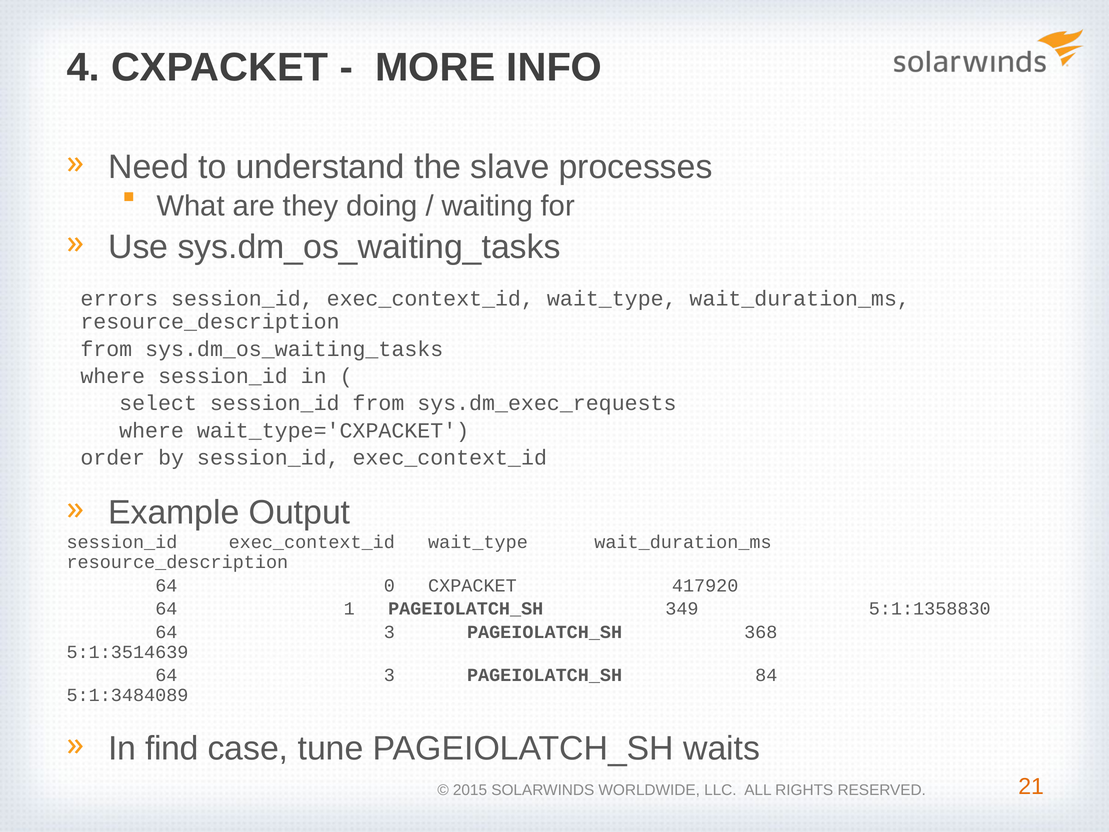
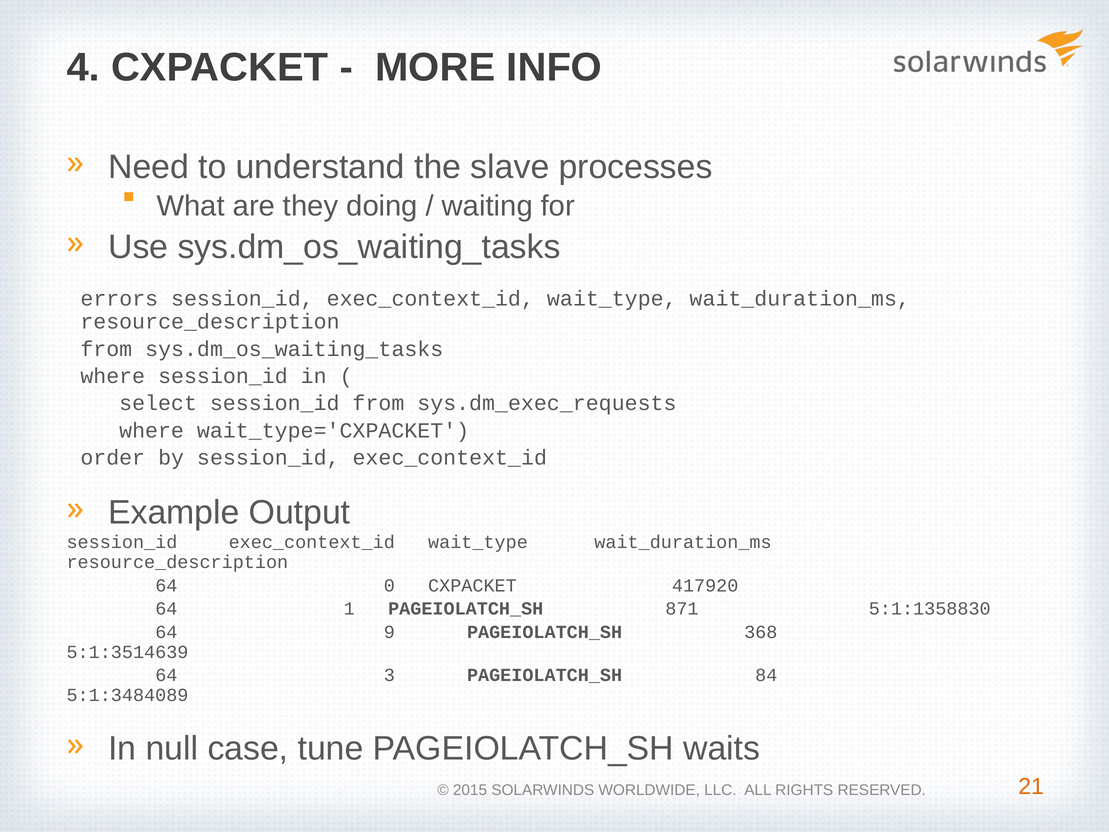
349: 349 -> 871
3 at (389, 632): 3 -> 9
find: find -> null
